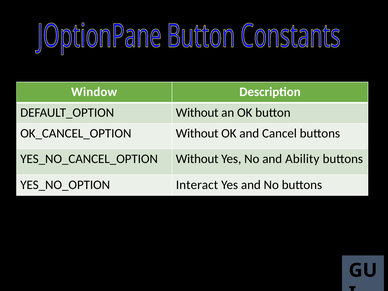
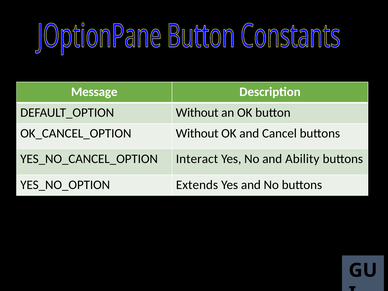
Window: Window -> Message
Without at (197, 159): Without -> Interact
Interact: Interact -> Extends
